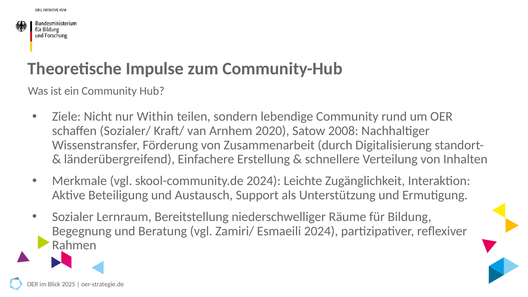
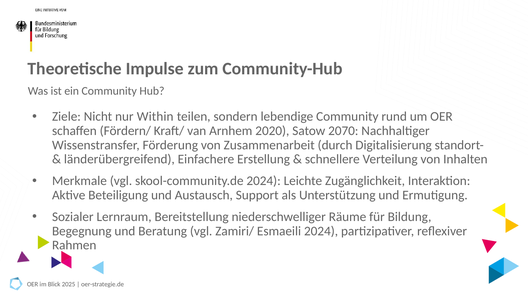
Sozialer/: Sozialer/ -> Fördern/
2008: 2008 -> 2070
